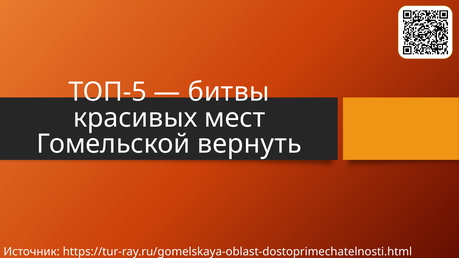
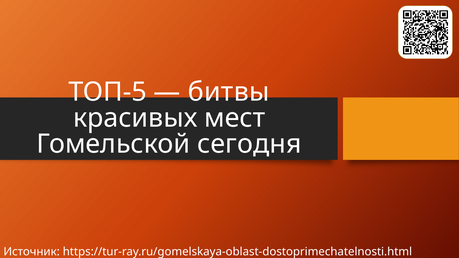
вернуть: вернуть -> сегодня
